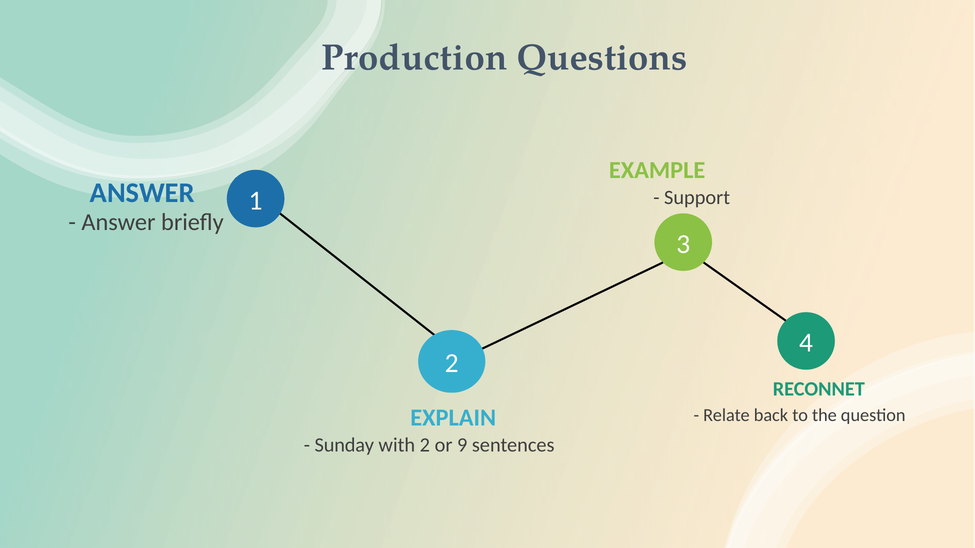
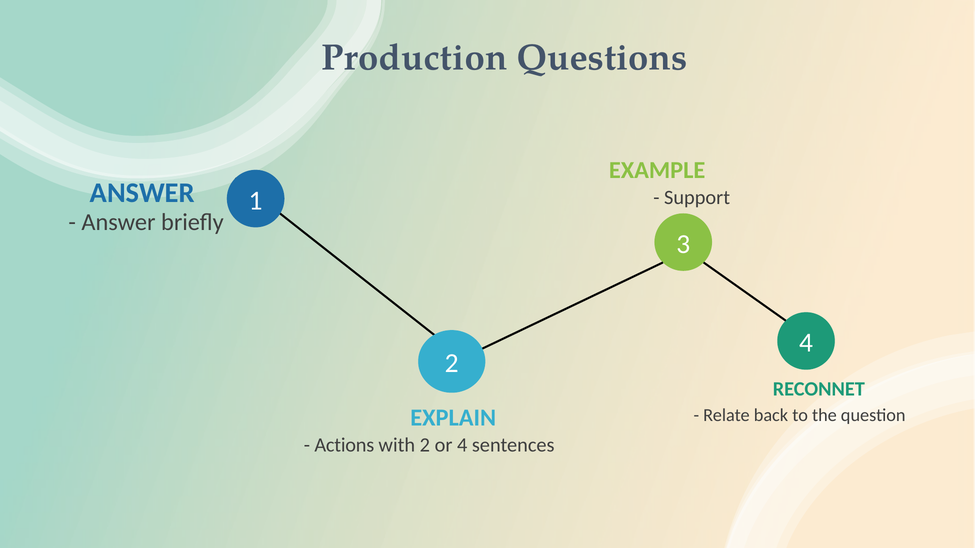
Sunday: Sunday -> Actions
or 9: 9 -> 4
